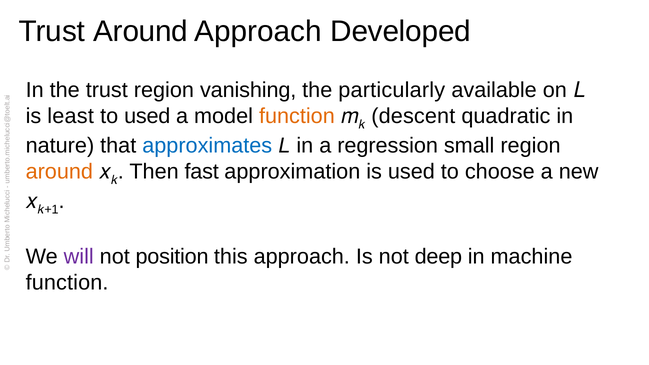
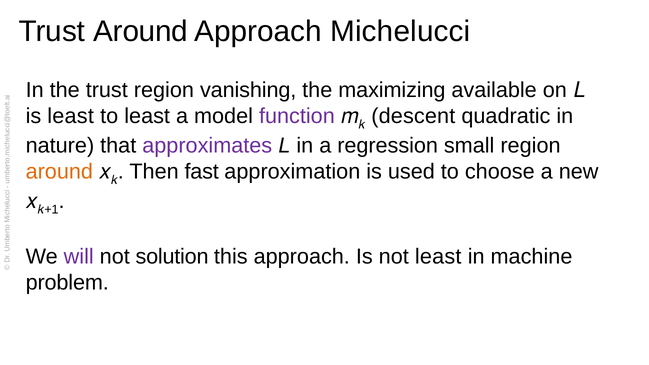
Developed: Developed -> Michelucci
particularly: particularly -> maximizing
to used: used -> least
function at (297, 116) colour: orange -> purple
approximates colour: blue -> purple
position: position -> solution
not deep: deep -> least
function at (67, 283): function -> problem
